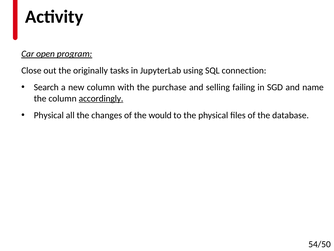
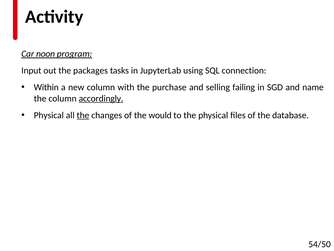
open: open -> noon
Close: Close -> Input
originally: originally -> packages
Search: Search -> Within
the at (83, 115) underline: none -> present
